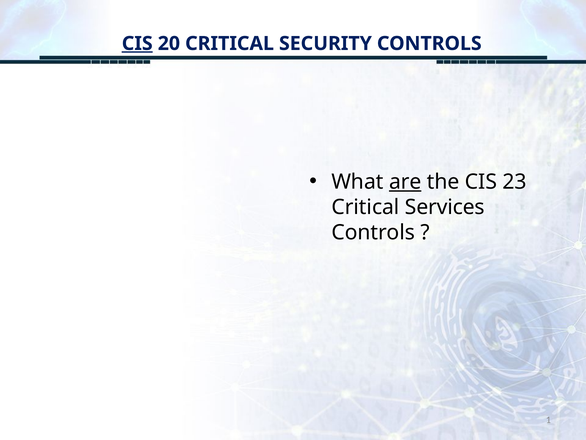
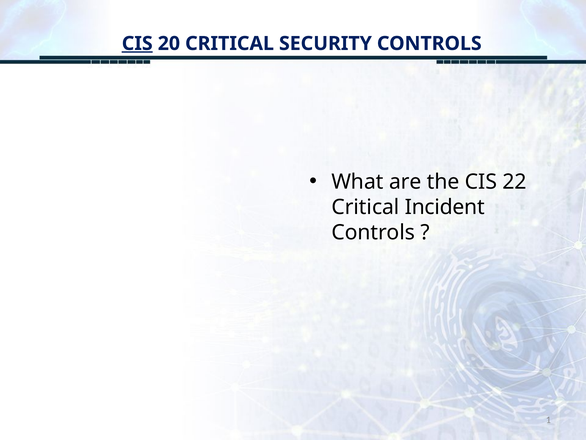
are underline: present -> none
23: 23 -> 22
Services: Services -> Incident
